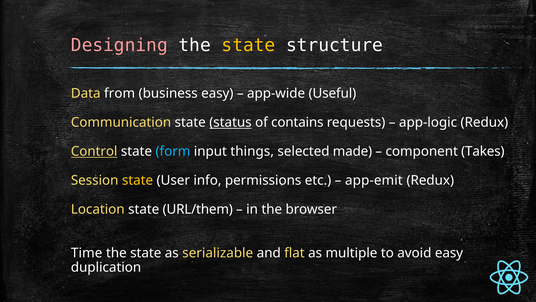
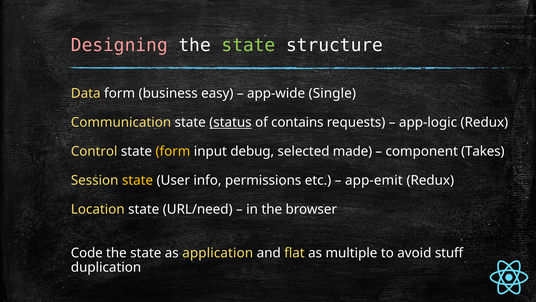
state at (248, 45) colour: yellow -> light green
Data from: from -> form
Useful: Useful -> Single
Control underline: present -> none
form at (173, 151) colour: light blue -> yellow
things: things -> debug
URL/them: URL/them -> URL/need
Time: Time -> Code
serializable: serializable -> application
avoid easy: easy -> stuff
